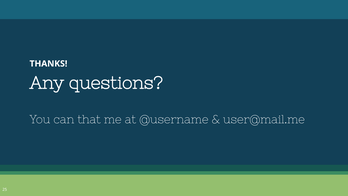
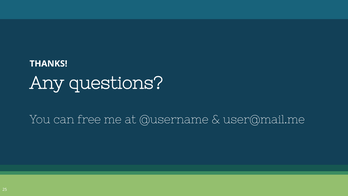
that: that -> free
